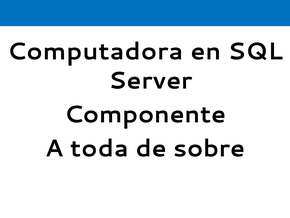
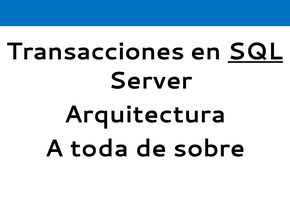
Computadora: Computadora -> Transacciones
SQL underline: none -> present
Componente: Componente -> Arquitectura
